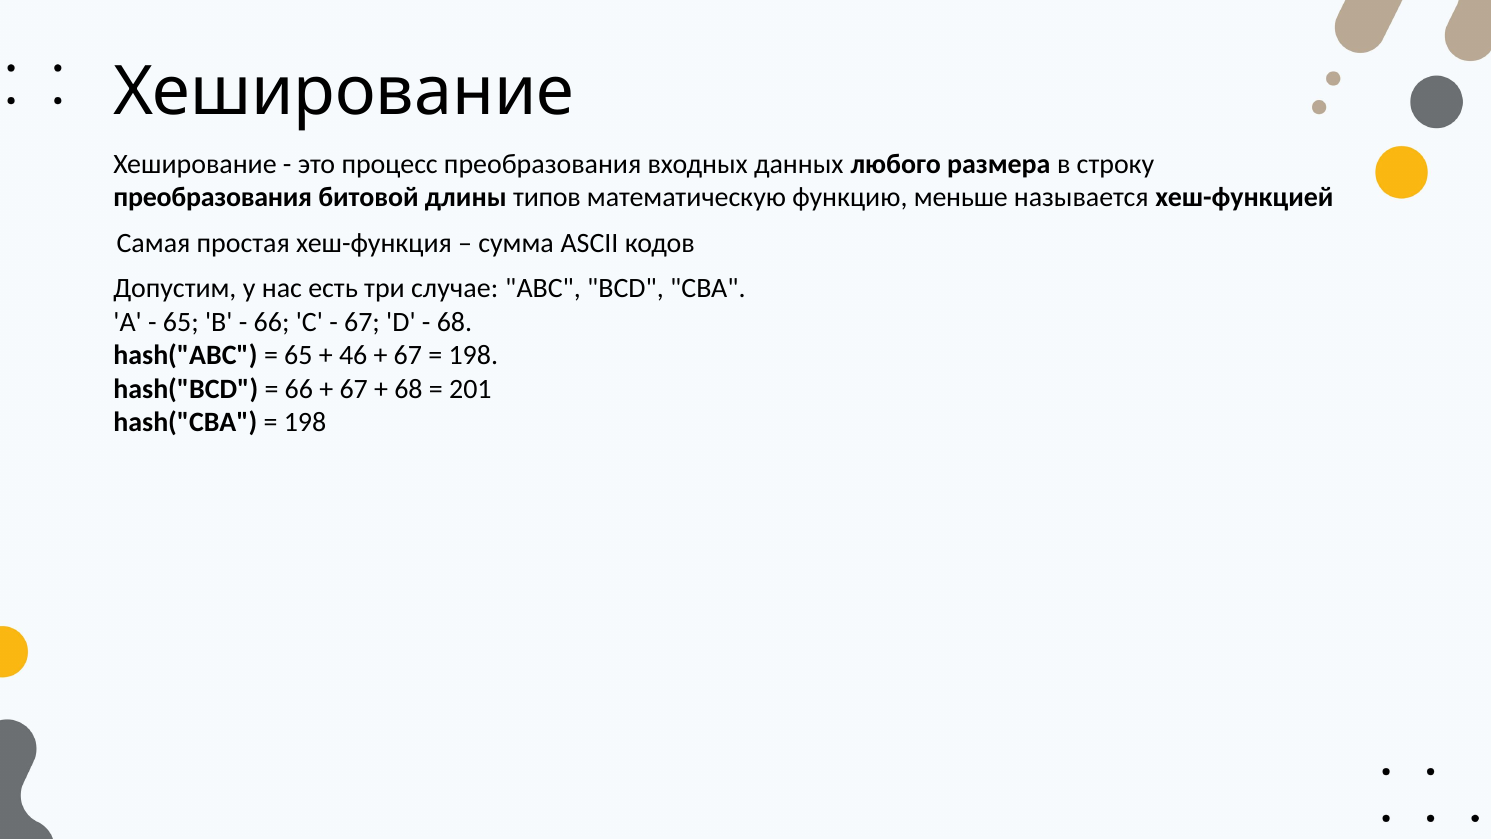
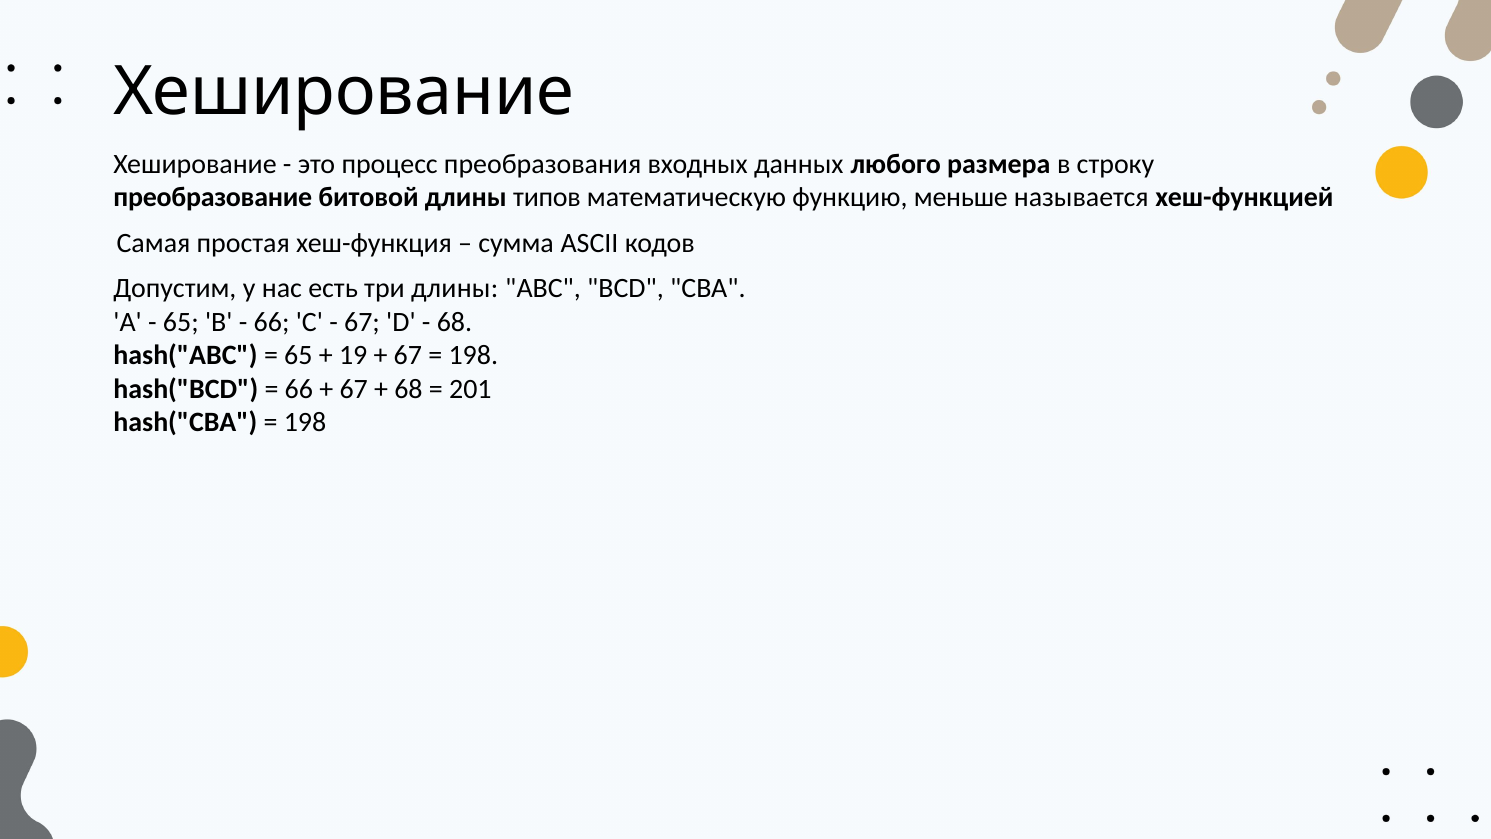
преобразования at (213, 198): преобразования -> преобразование
три случае: случае -> длины
46: 46 -> 19
